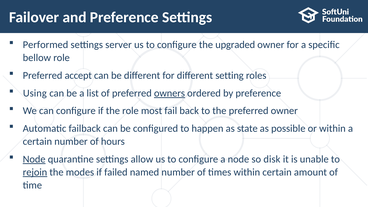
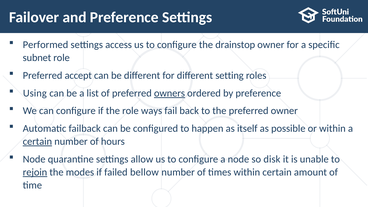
server: server -> access
upgraded: upgraded -> drainstop
bellow: bellow -> subnet
most: most -> ways
state: state -> itself
certain at (37, 141) underline: none -> present
Node at (34, 159) underline: present -> none
named: named -> bellow
